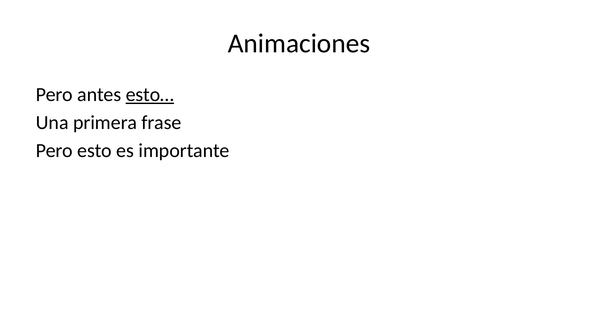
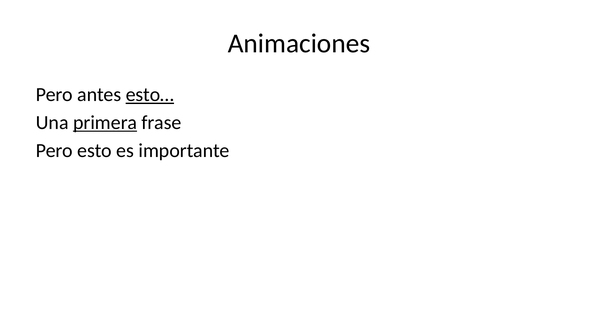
primera underline: none -> present
